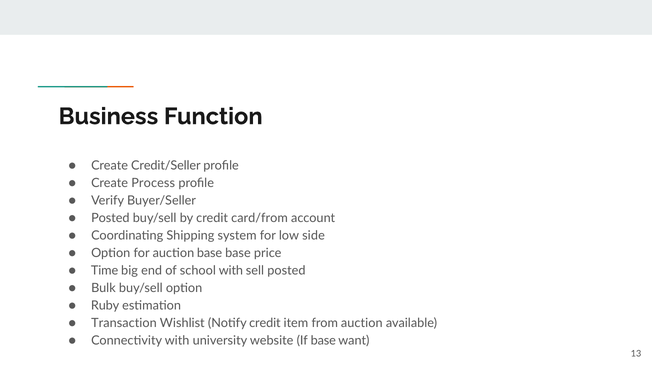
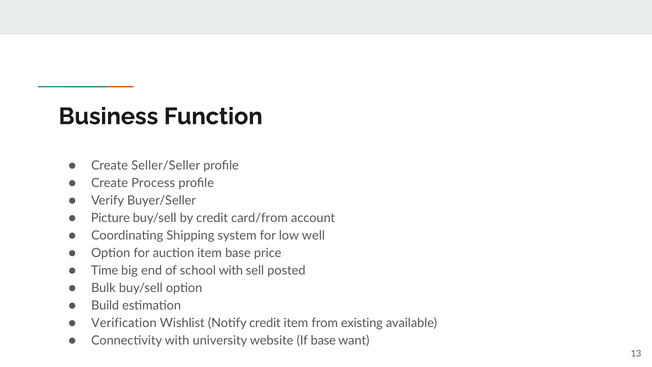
Credit/Seller: Credit/Seller -> Seller/Seller
Posted at (110, 218): Posted -> Picture
side: side -> well
auction base: base -> item
Ruby: Ruby -> Build
Transaction: Transaction -> Verification
from auction: auction -> existing
